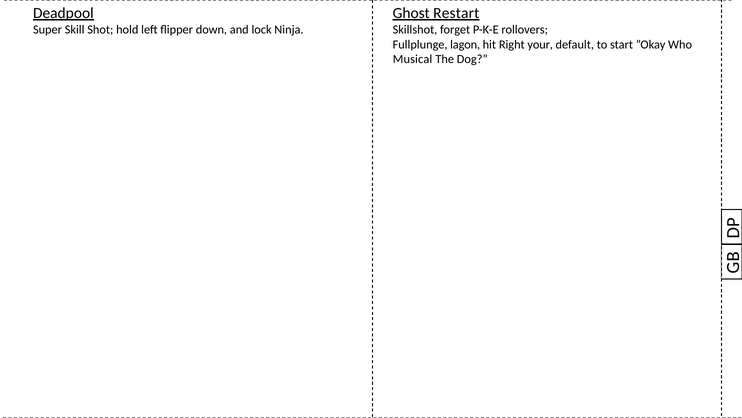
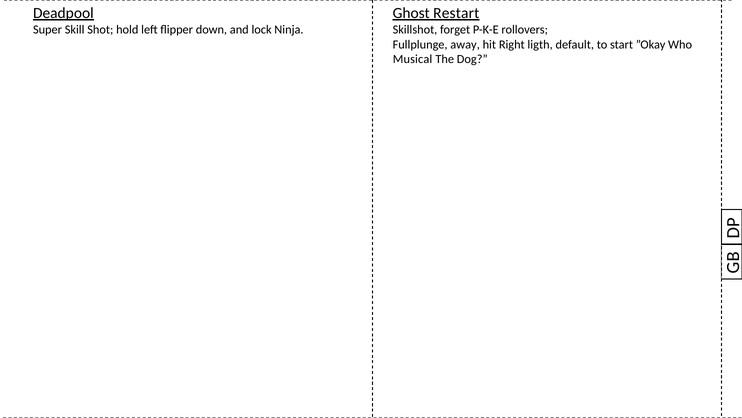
lagon: lagon -> away
your: your -> ligth
